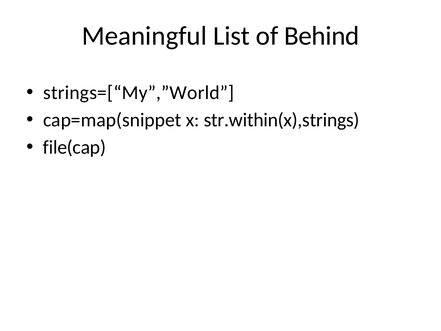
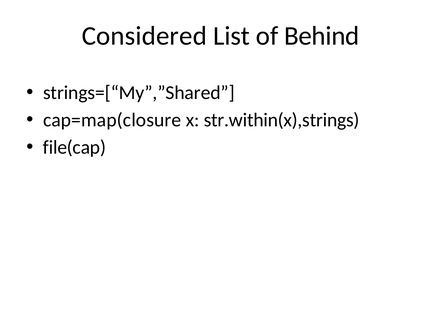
Meaningful: Meaningful -> Considered
strings=[“My”,”World: strings=[“My”,”World -> strings=[“My”,”Shared
cap=map(snippet: cap=map(snippet -> cap=map(closure
